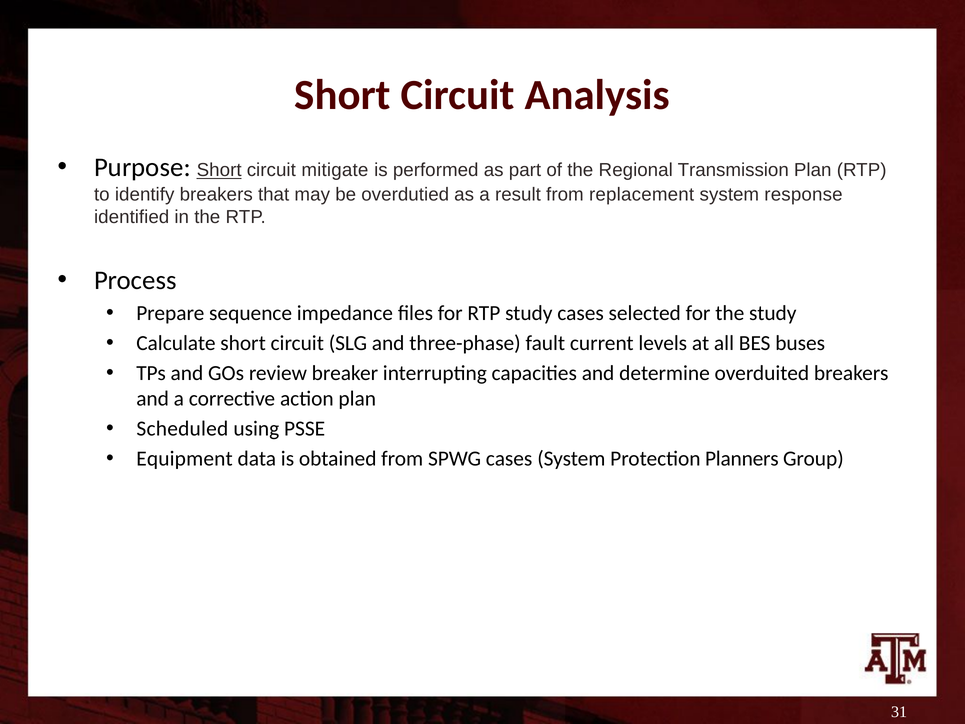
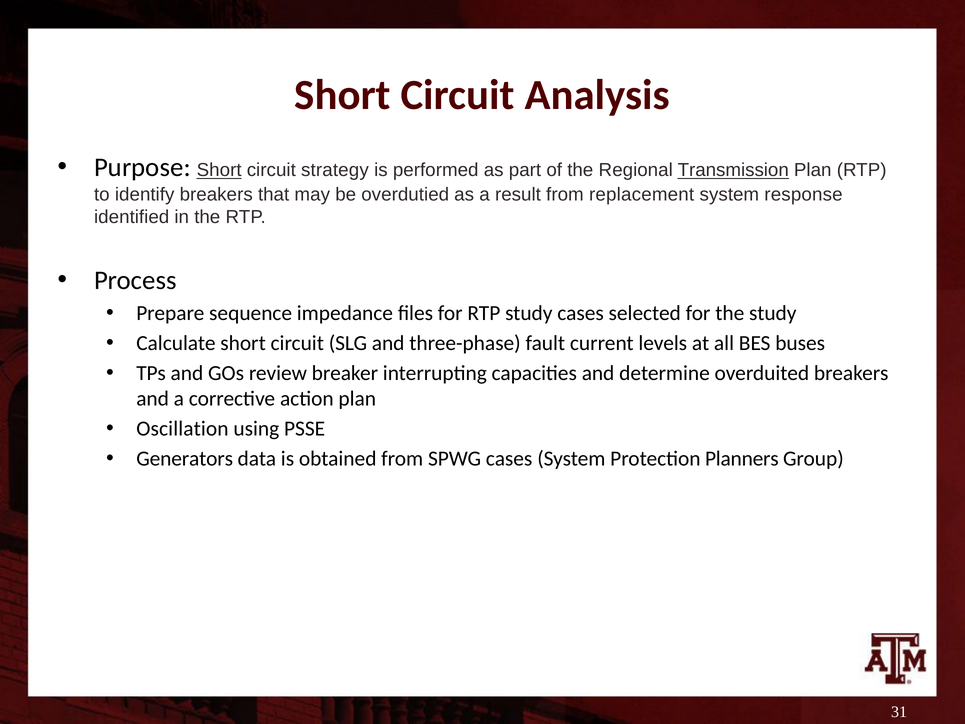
mitigate: mitigate -> strategy
Transmission underline: none -> present
Scheduled: Scheduled -> Oscillation
Equipment: Equipment -> Generators
